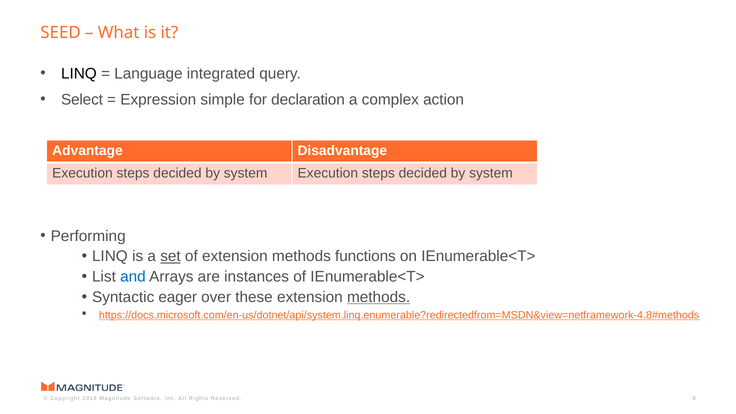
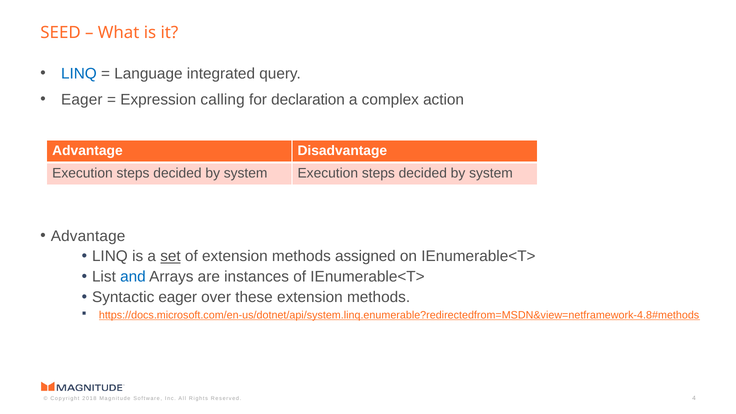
LINQ at (79, 74) colour: black -> blue
Select at (82, 100): Select -> Eager
simple: simple -> calling
Performing at (88, 236): Performing -> Advantage
functions: functions -> assigned
methods at (379, 297) underline: present -> none
